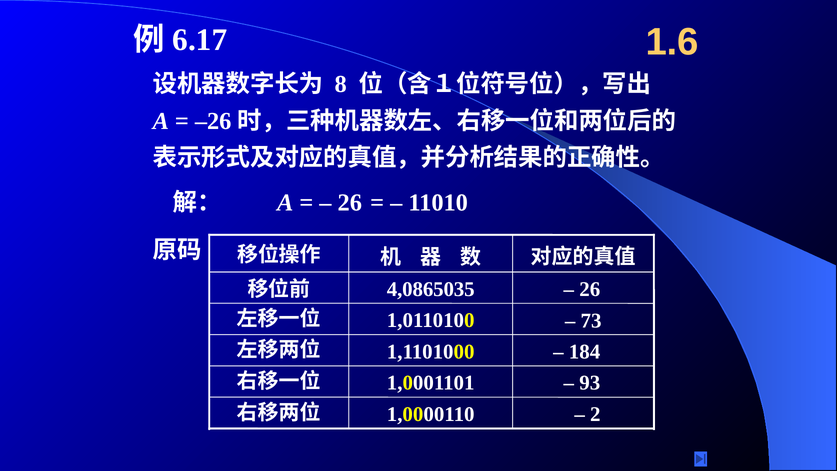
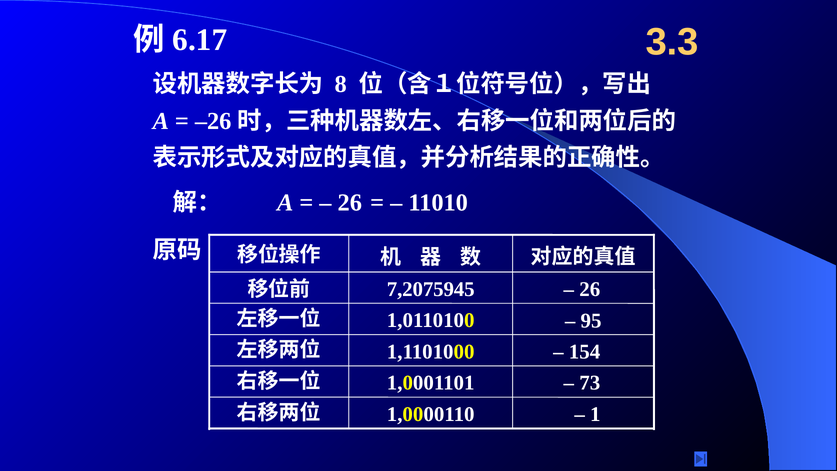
1.6: 1.6 -> 3.3
4,0865035: 4,0865035 -> 7,2075945
73: 73 -> 95
184: 184 -> 154
93: 93 -> 73
2: 2 -> 1
